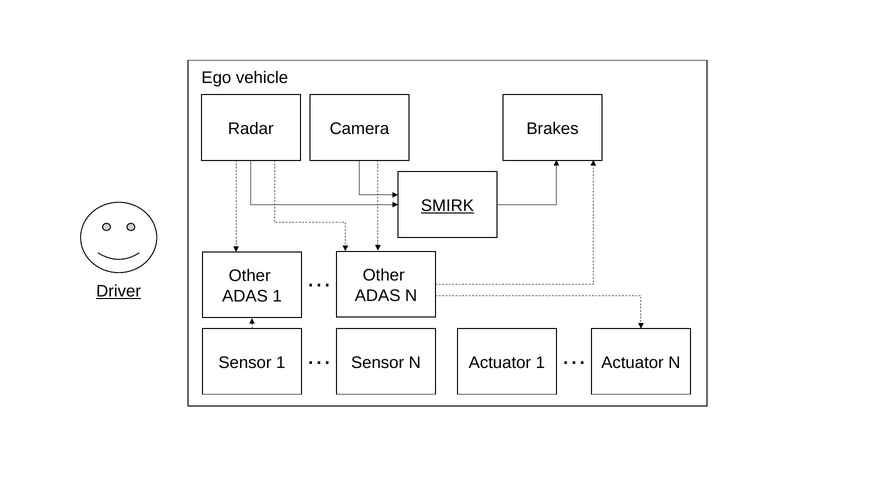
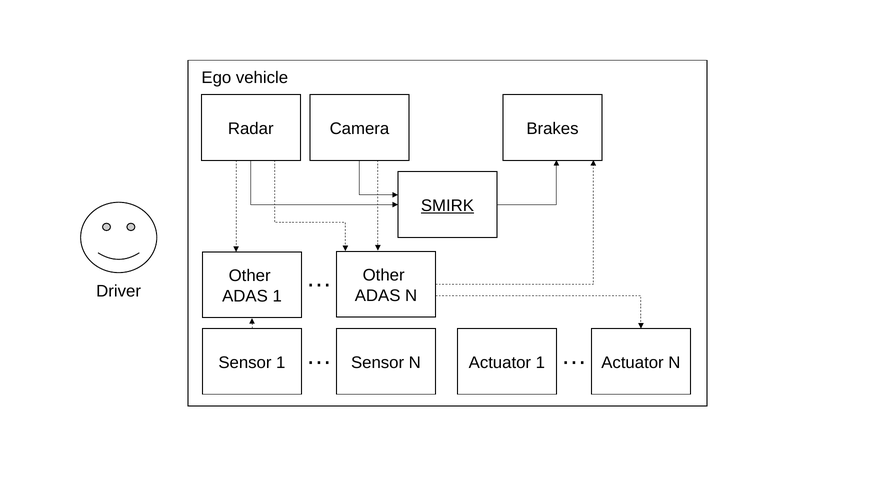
Driver underline: present -> none
